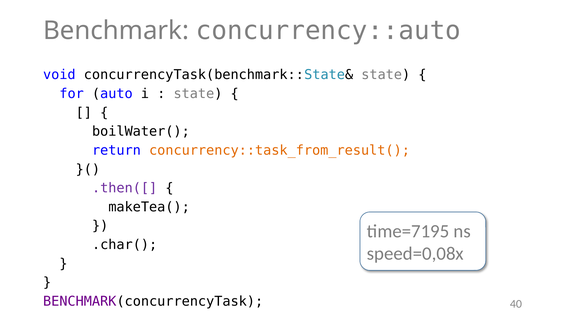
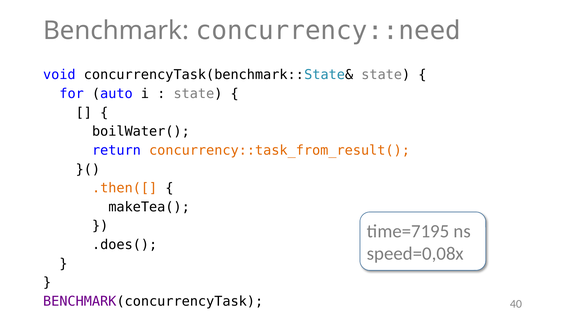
concurrency::auto: concurrency::auto -> concurrency::need
.then([ colour: purple -> orange
.char(: .char( -> .does(
